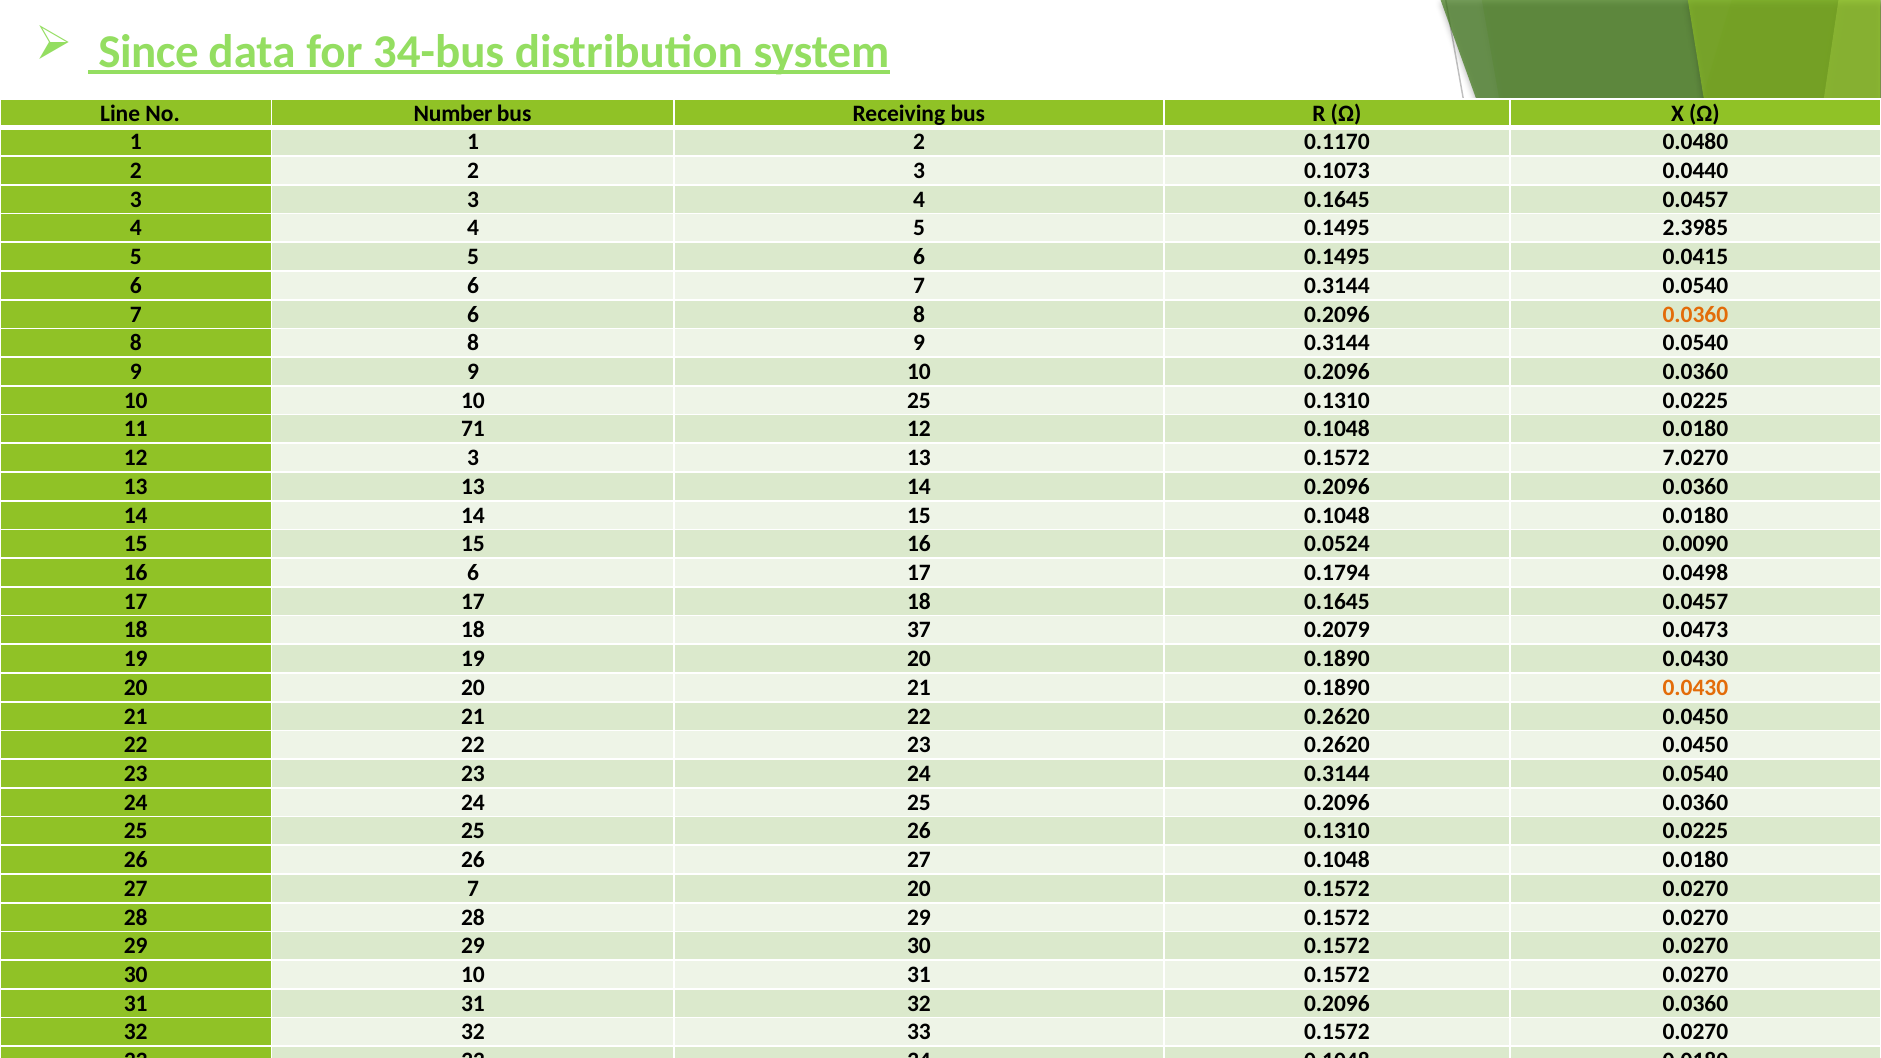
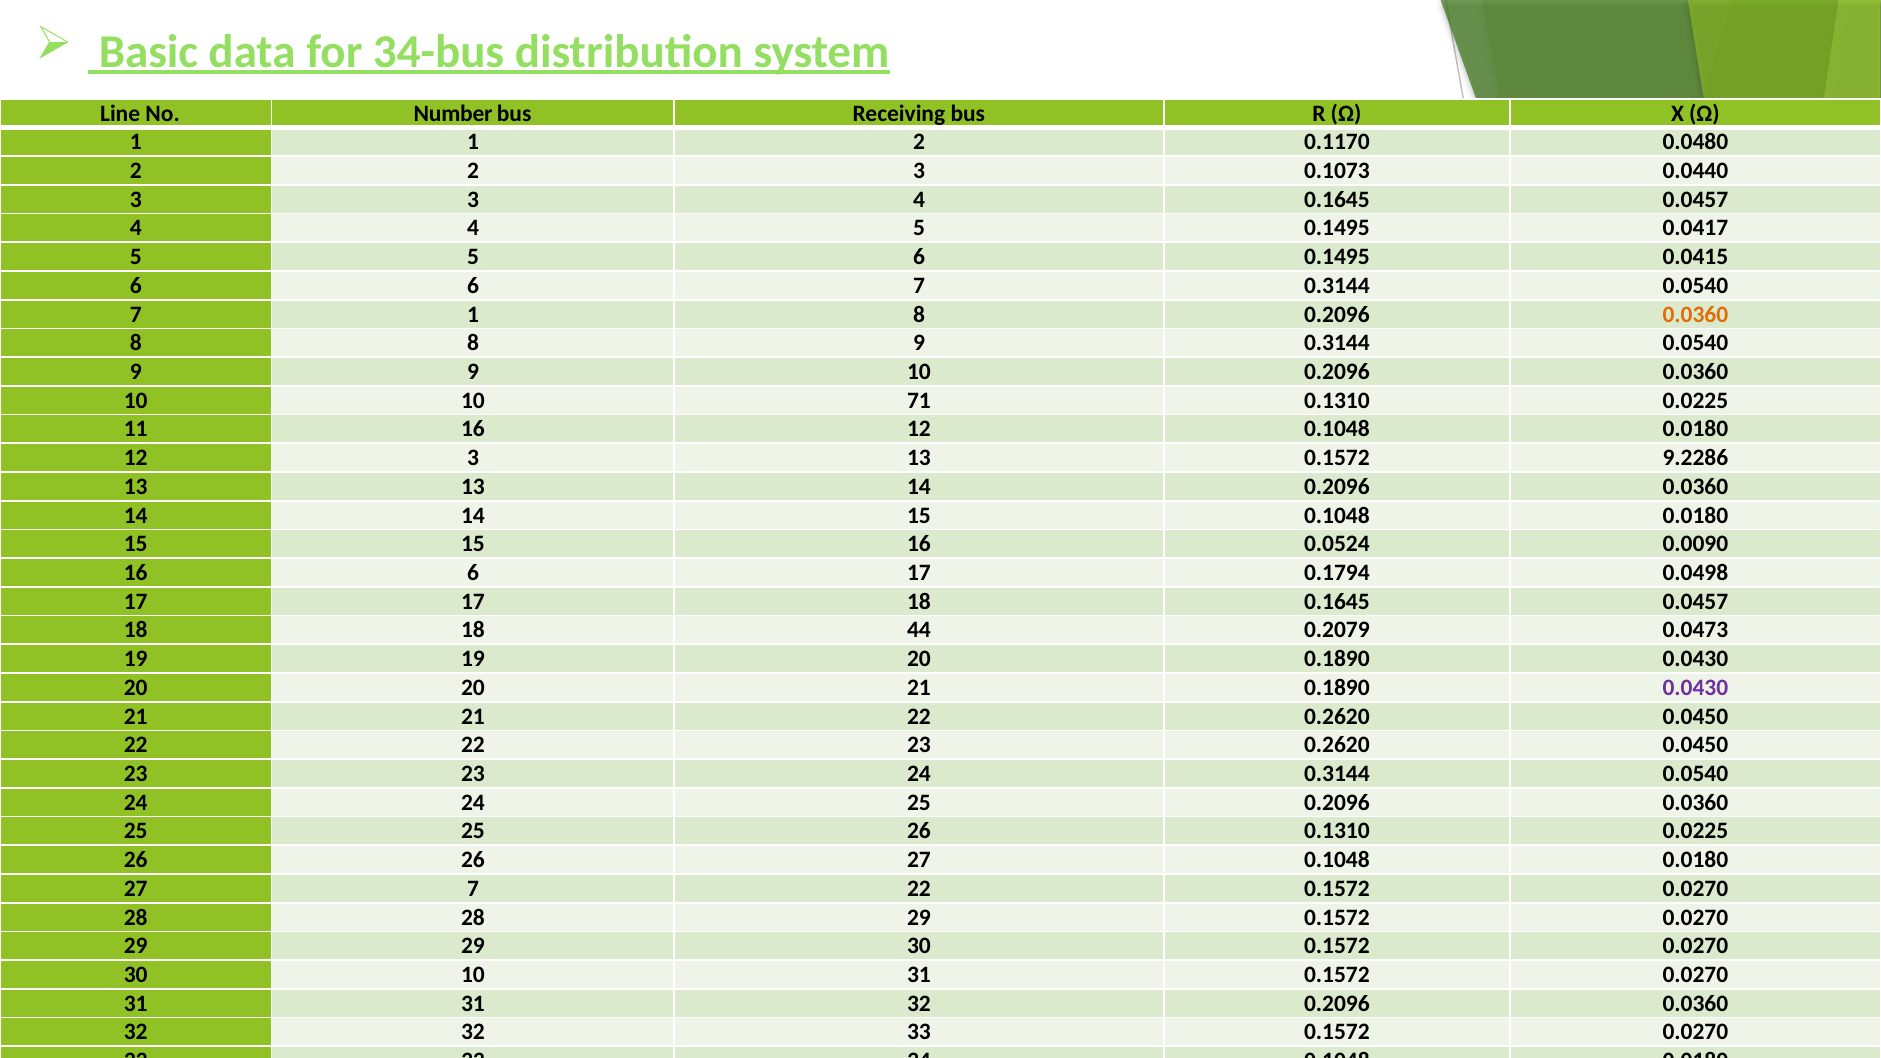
Since: Since -> Basic
2.3985: 2.3985 -> 0.0417
7 6: 6 -> 1
10 25: 25 -> 71
11 71: 71 -> 16
7.0270: 7.0270 -> 9.2286
37: 37 -> 44
0.0430 at (1695, 688) colour: orange -> purple
7 20: 20 -> 22
